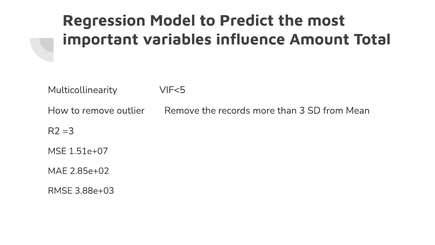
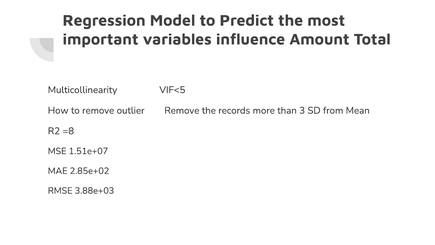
=3: =3 -> =8
